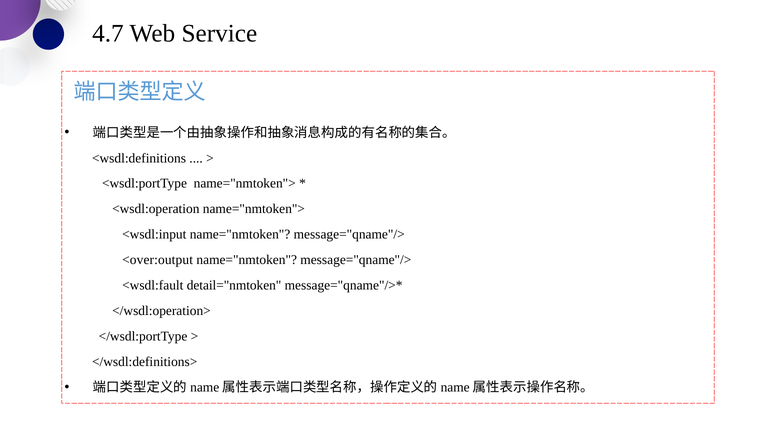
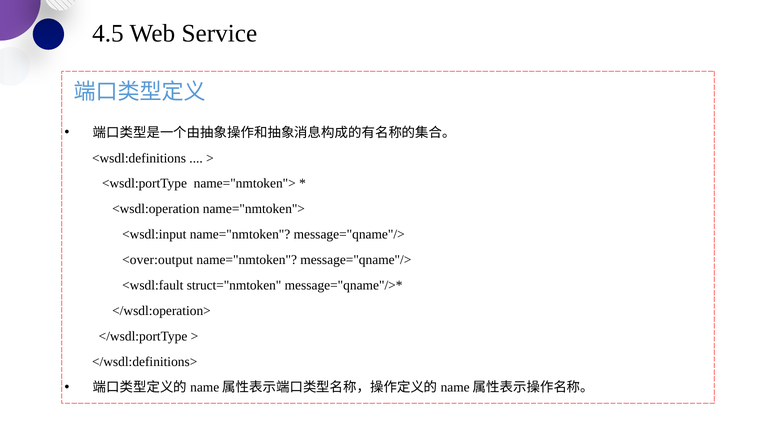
4.7: 4.7 -> 4.5
detail="nmtoken: detail="nmtoken -> struct="nmtoken
